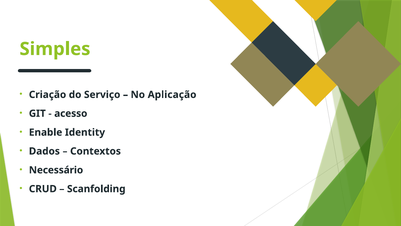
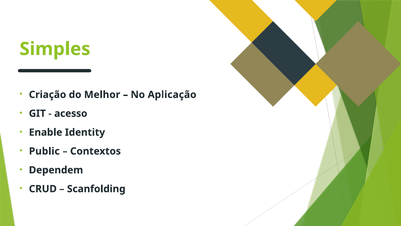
Serviço: Serviço -> Melhor
Dados: Dados -> Public
Necessário: Necessário -> Dependem
